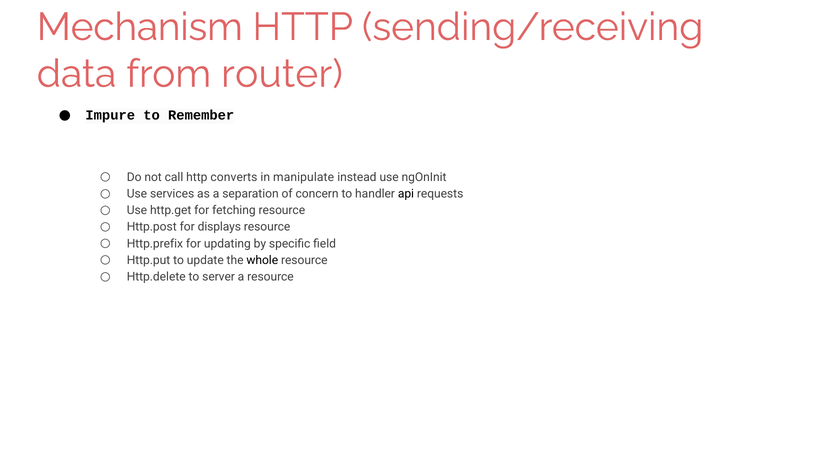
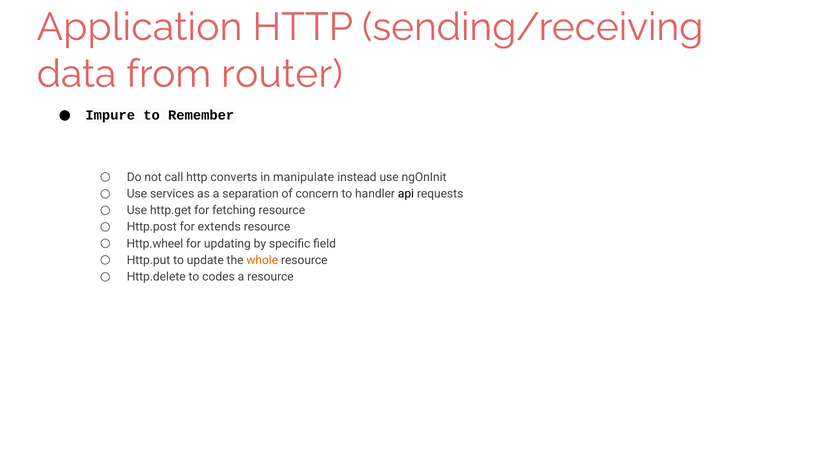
Mechanism: Mechanism -> Application
displays: displays -> extends
Http.prefix: Http.prefix -> Http.wheel
whole colour: black -> orange
server: server -> codes
